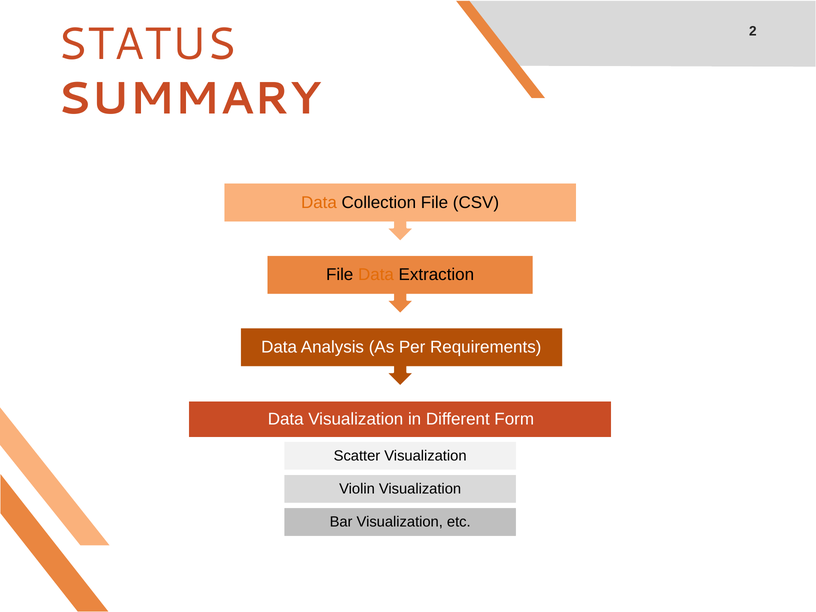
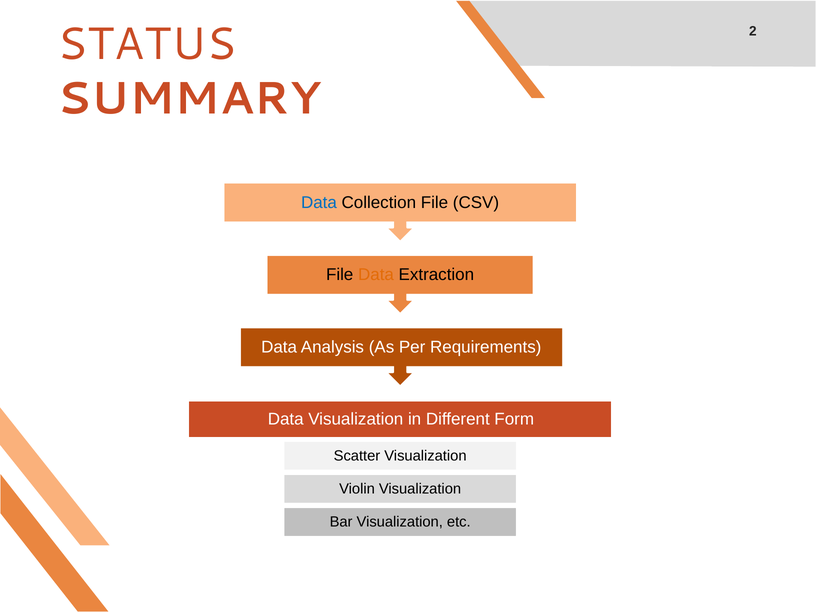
Data at (319, 202) colour: orange -> blue
